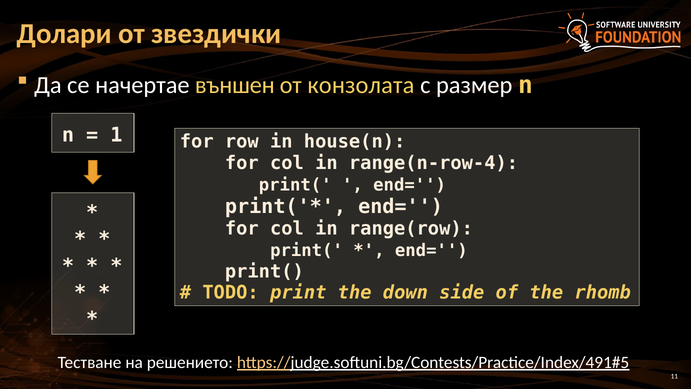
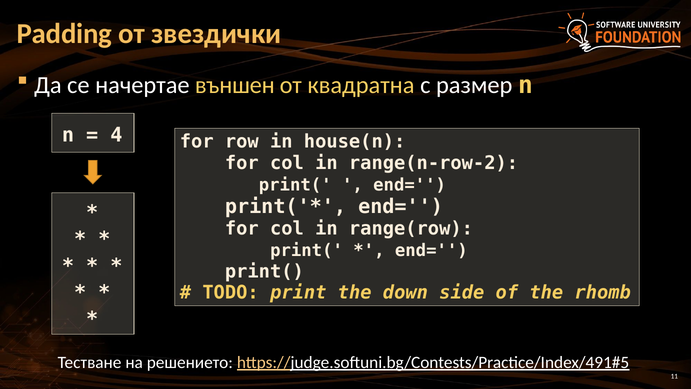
Долари: Долари -> Padding
конзолата: конзолата -> квадратна
1: 1 -> 4
range(n-row-4: range(n-row-4 -> range(n-row-2
